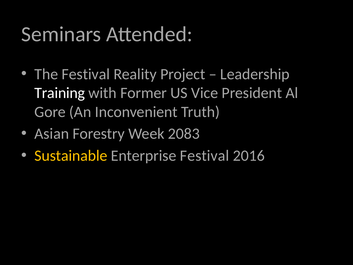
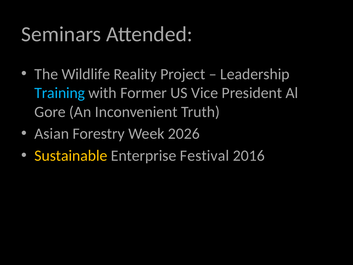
The Festival: Festival -> Wildlife
Training colour: white -> light blue
2083: 2083 -> 2026
